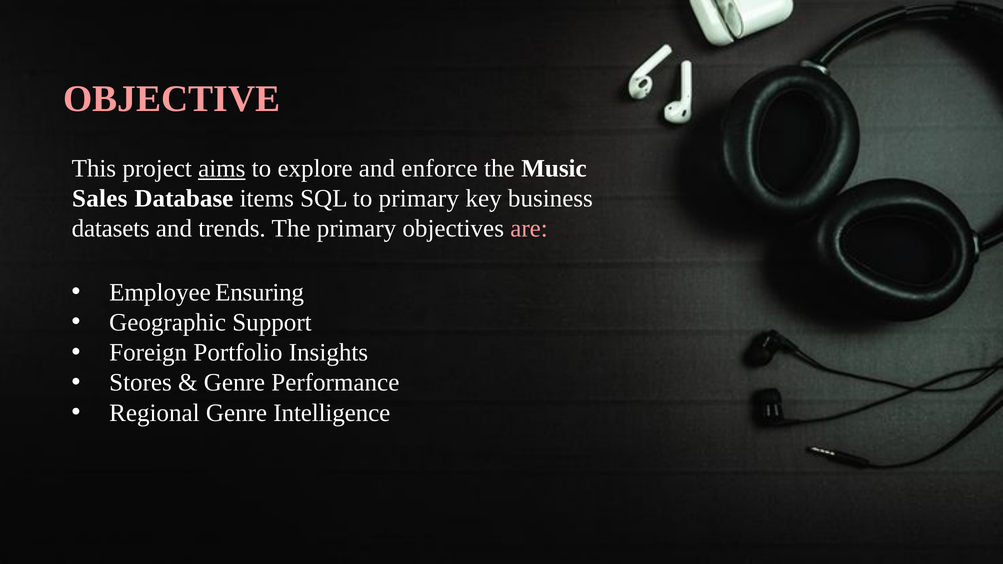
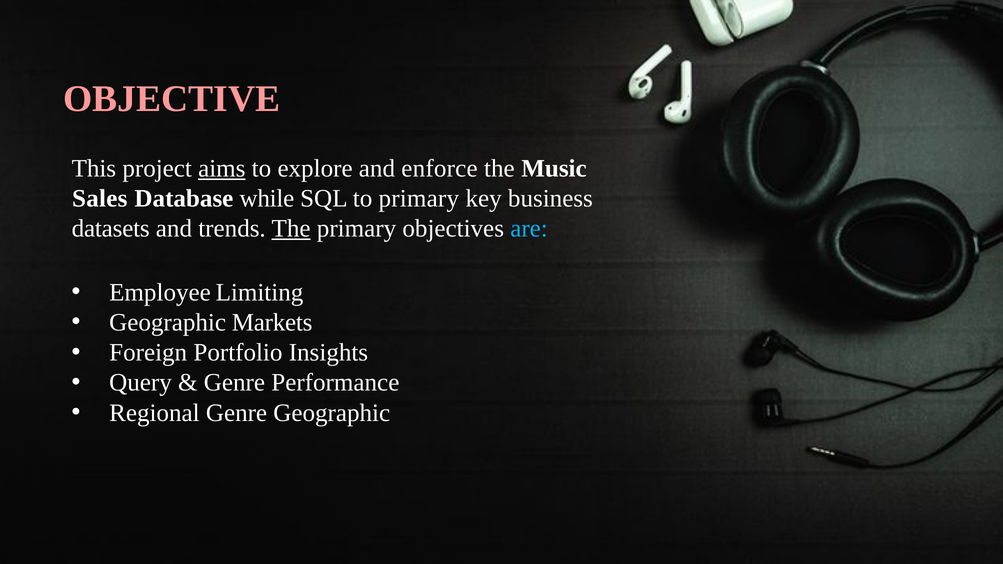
items: items -> while
The at (291, 229) underline: none -> present
are colour: pink -> light blue
Ensuring: Ensuring -> Limiting
Support: Support -> Markets
Stores: Stores -> Query
Genre Intelligence: Intelligence -> Geographic
